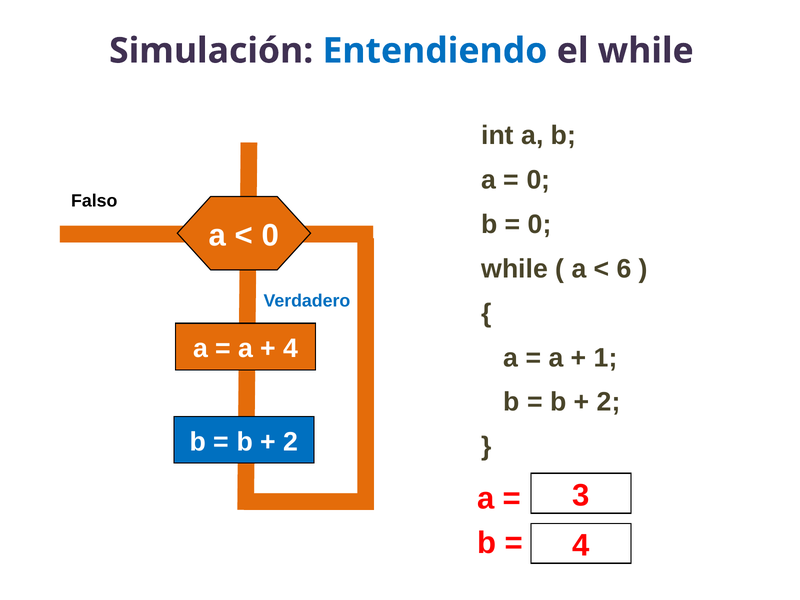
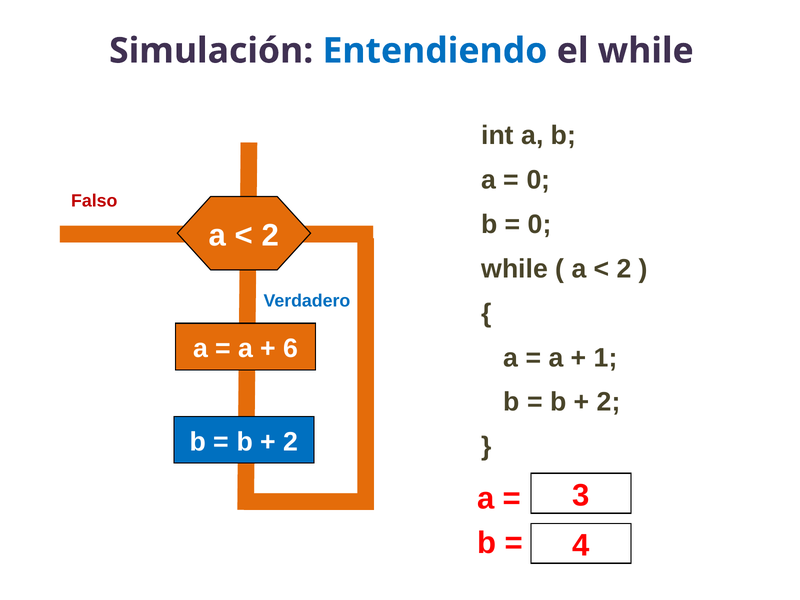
Falso colour: black -> red
0 at (270, 235): 0 -> 2
6 at (624, 269): 6 -> 2
4 at (291, 348): 4 -> 6
